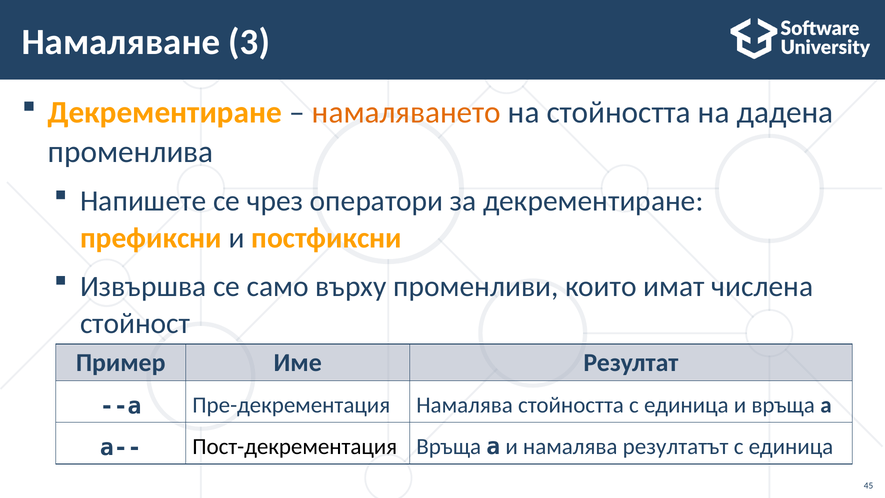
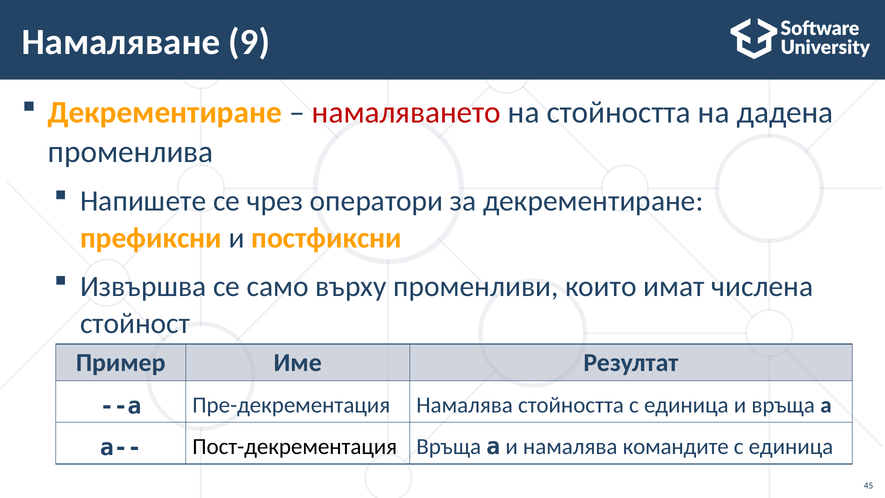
3: 3 -> 9
намаляването colour: orange -> red
резултатът: резултатът -> командите
